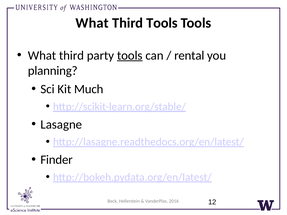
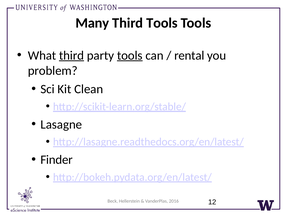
What at (92, 23): What -> Many
third at (72, 55) underline: none -> present
planning: planning -> problem
Much: Much -> Clean
